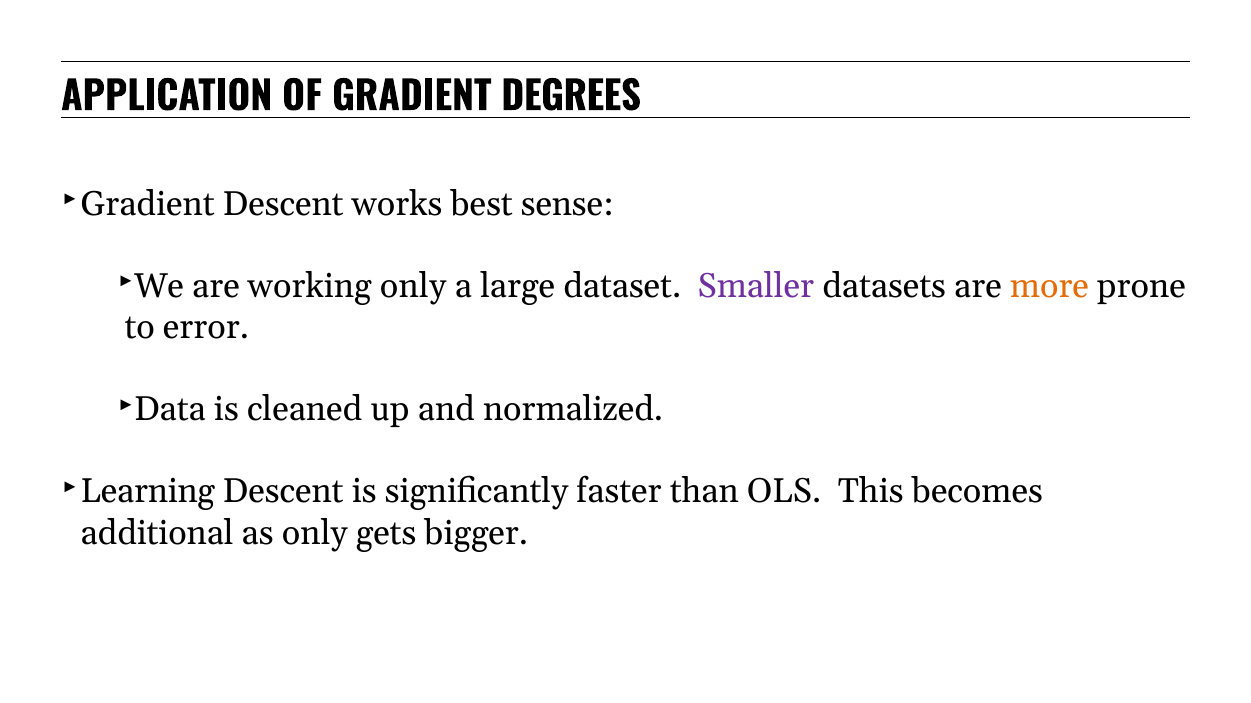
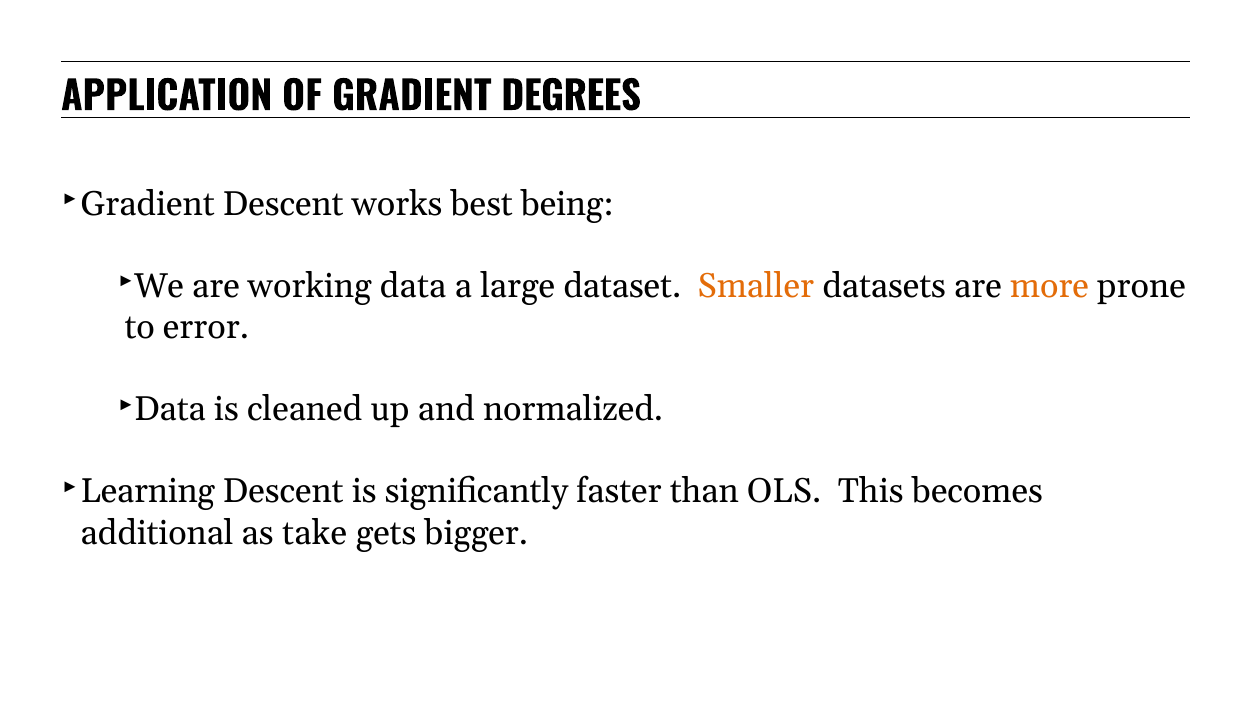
sense: sense -> being
working only: only -> data
Smaller colour: purple -> orange
as only: only -> take
